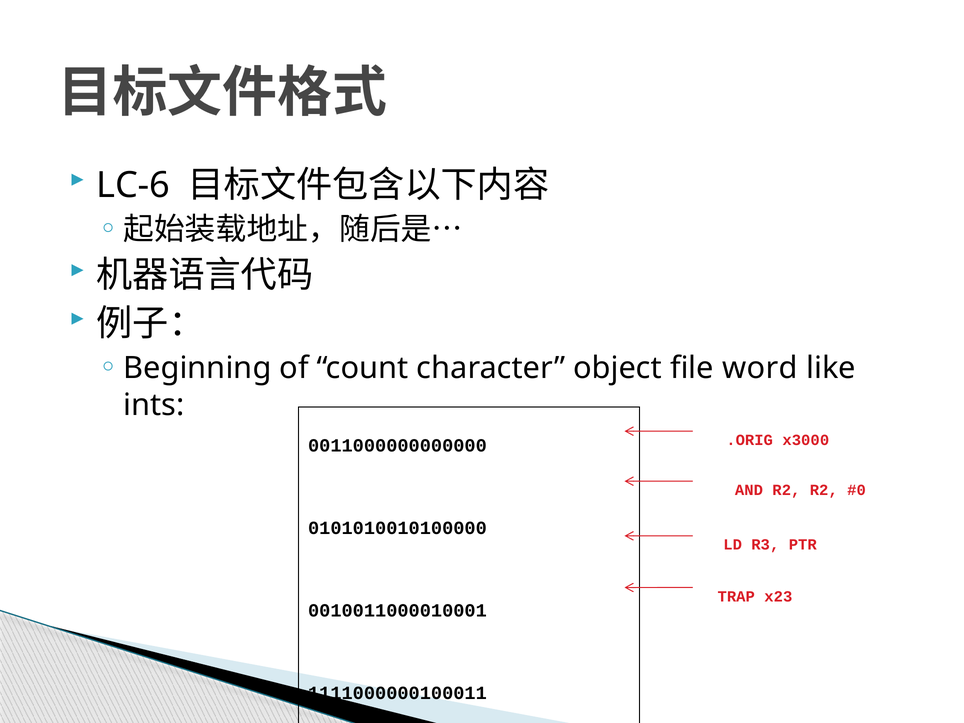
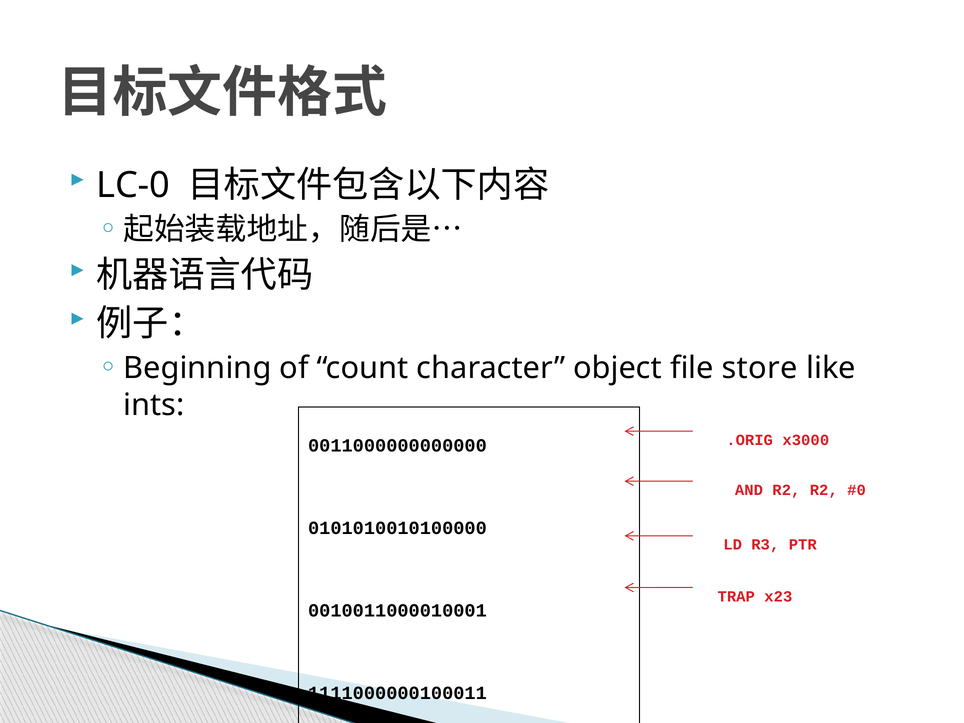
LC-6: LC-6 -> LC-0
word: word -> store
